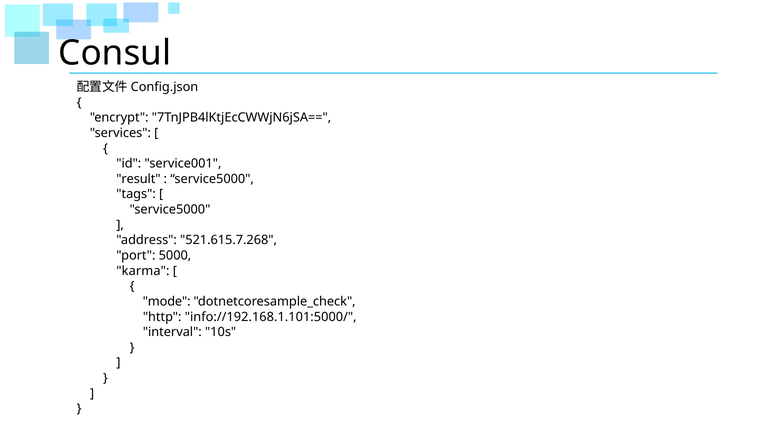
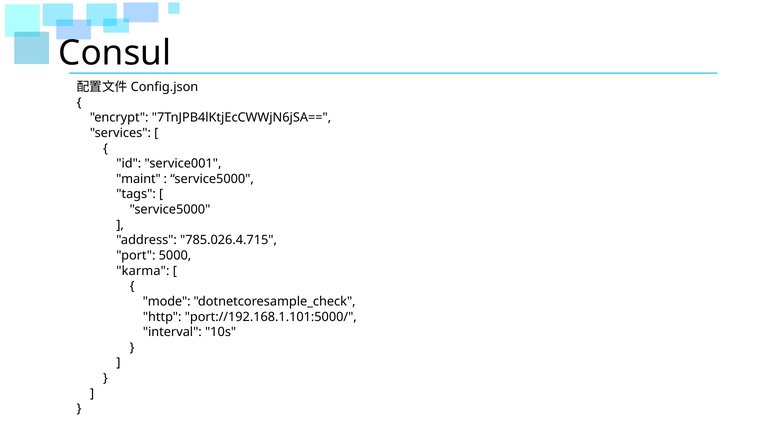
result: result -> maint
521.615.7.268: 521.615.7.268 -> 785.026.4.715
info://192.168.1.101:5000/: info://192.168.1.101:5000/ -> port://192.168.1.101:5000/
